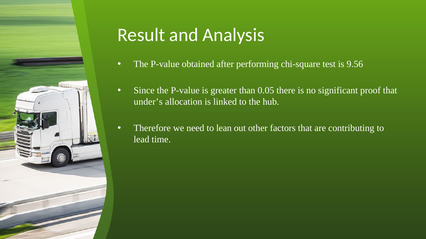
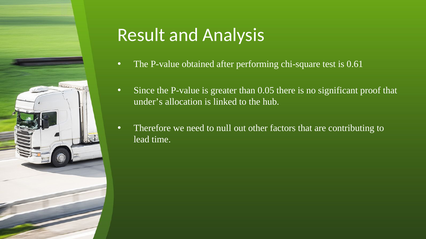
9.56: 9.56 -> 0.61
lean: lean -> null
